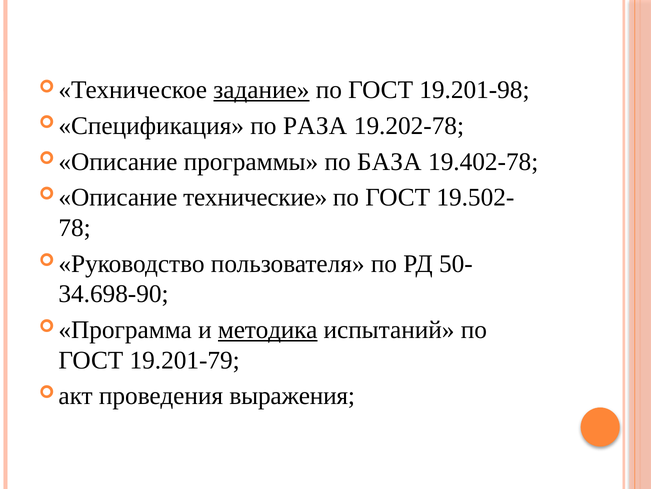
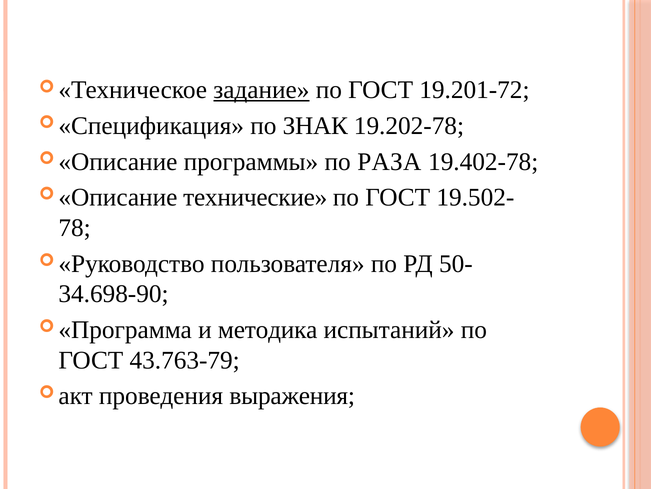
19.201-98: 19.201-98 -> 19.201-72
РАЗА: РАЗА -> ЗНАК
БАЗА: БАЗА -> РАЗА
методика underline: present -> none
19.201-79: 19.201-79 -> 43.763-79
